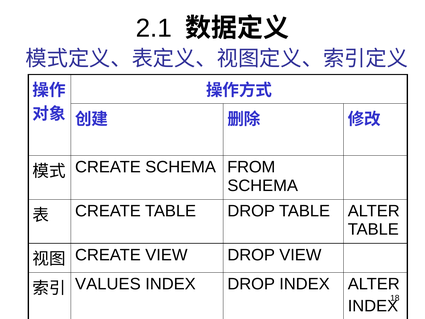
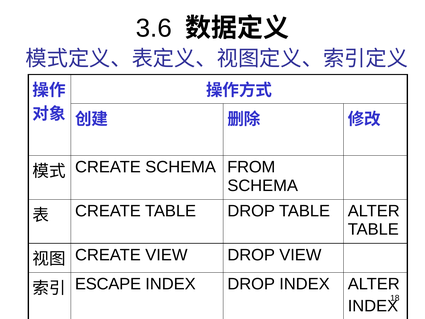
2.1: 2.1 -> 3.6
VALUES: VALUES -> ESCAPE
